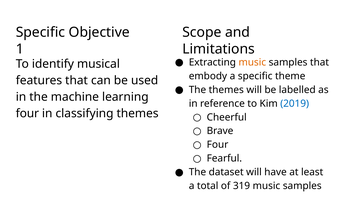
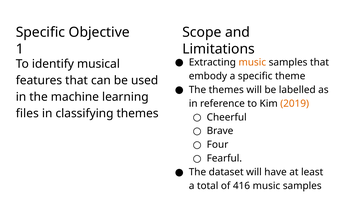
2019 colour: blue -> orange
four at (27, 113): four -> files
319: 319 -> 416
